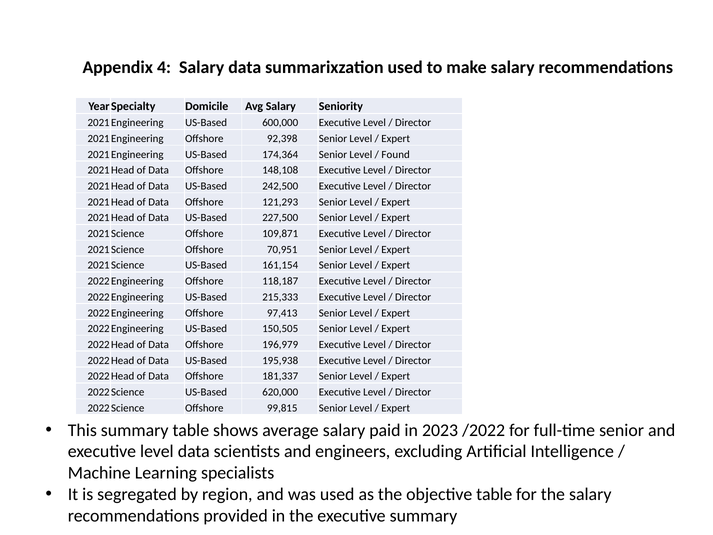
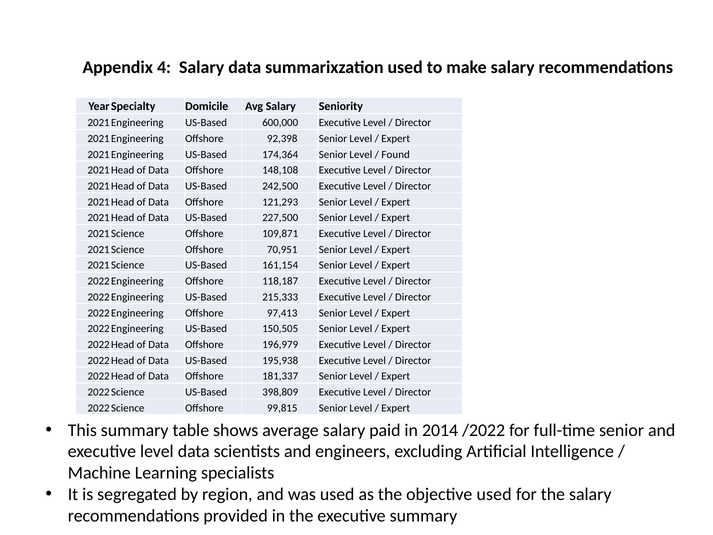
620,000: 620,000 -> 398,809
2023: 2023 -> 2014
objective table: table -> used
